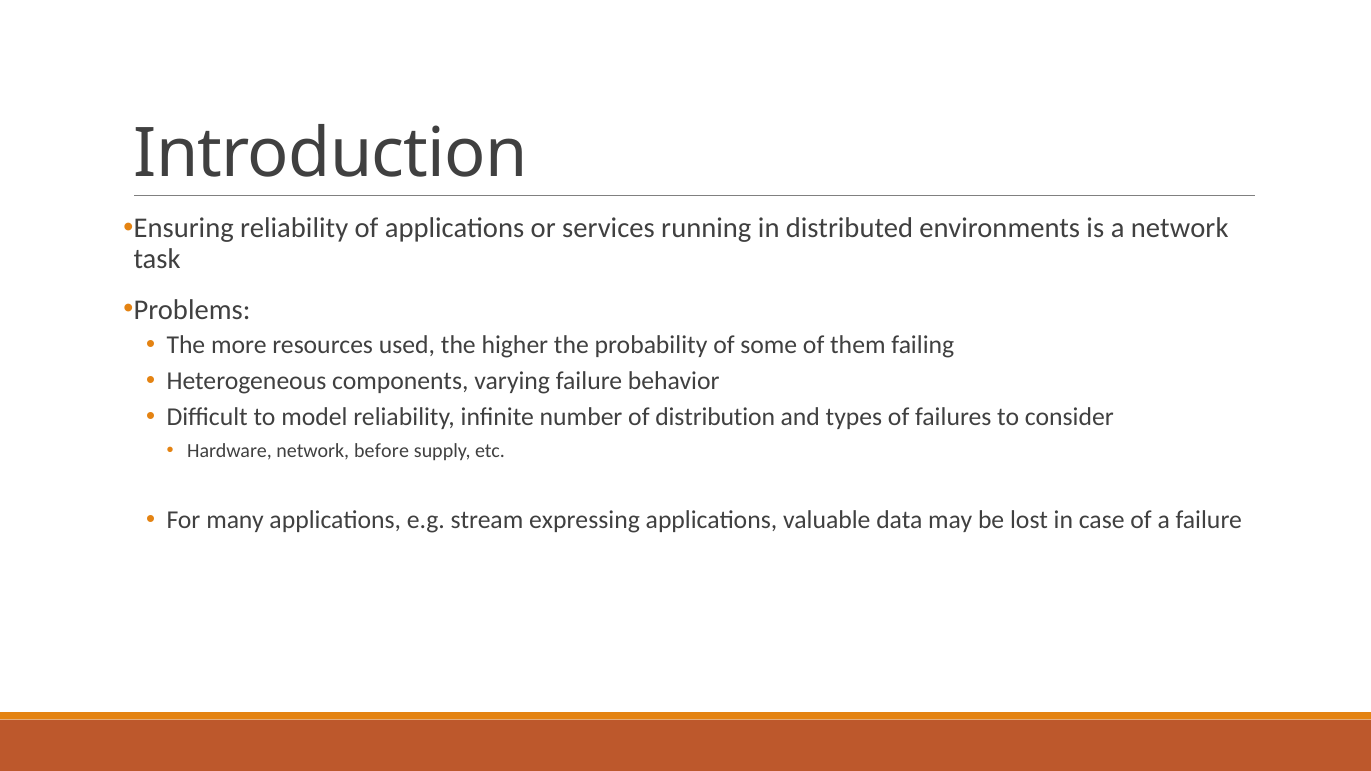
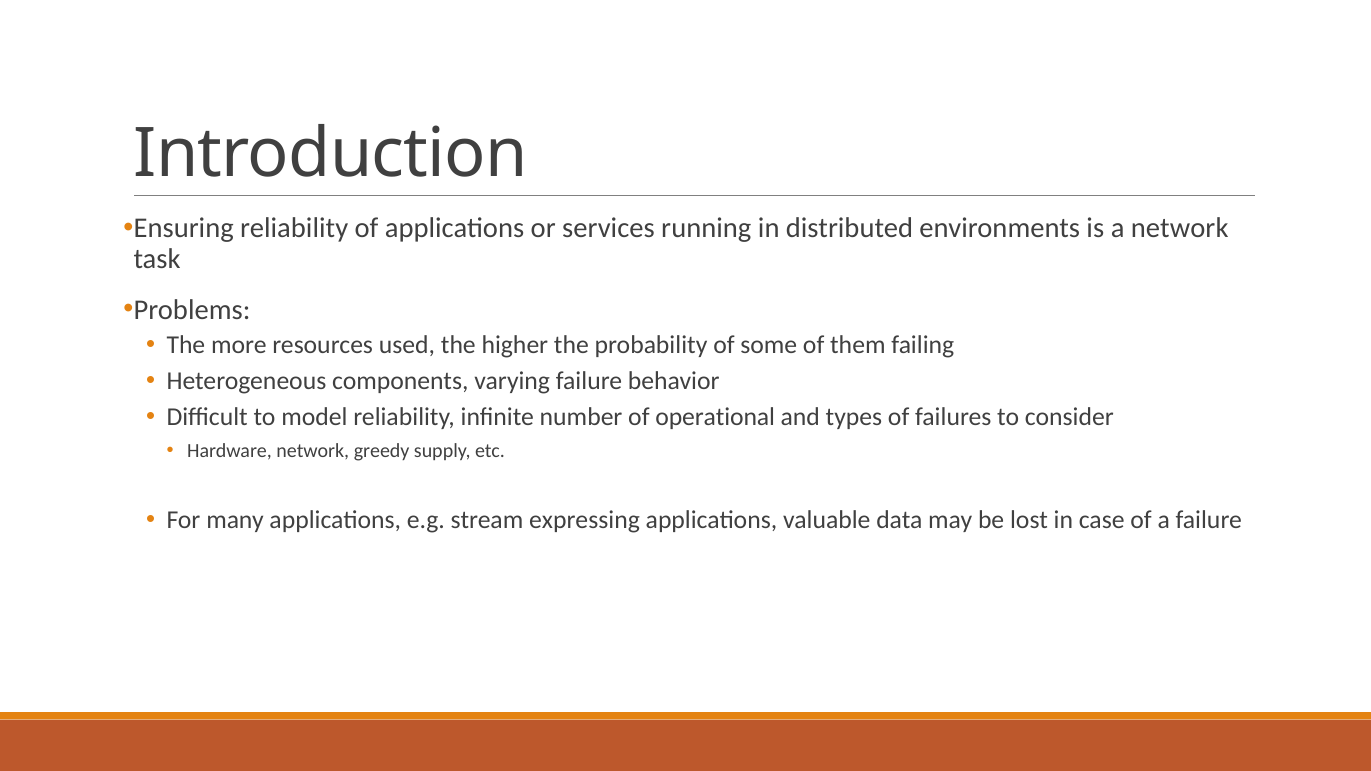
distribution: distribution -> operational
before: before -> greedy
